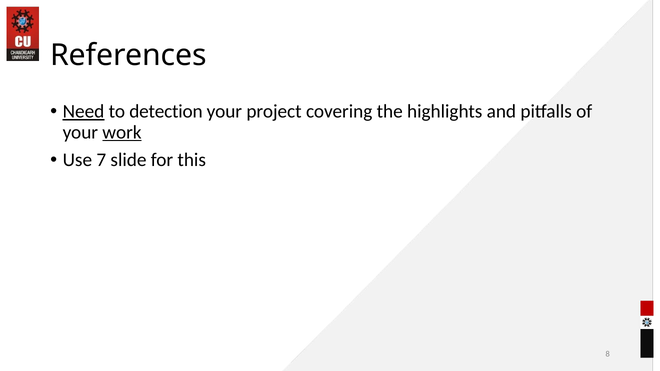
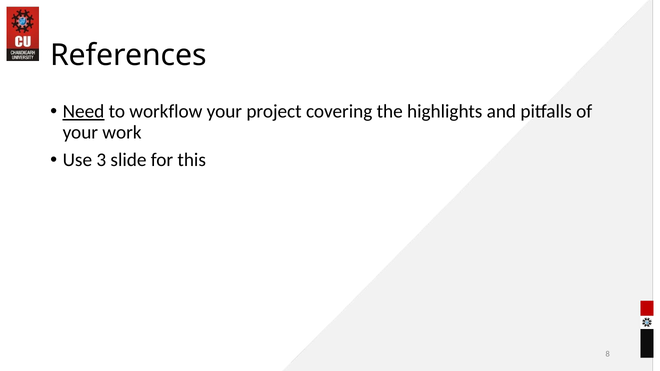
detection: detection -> workflow
work underline: present -> none
7: 7 -> 3
